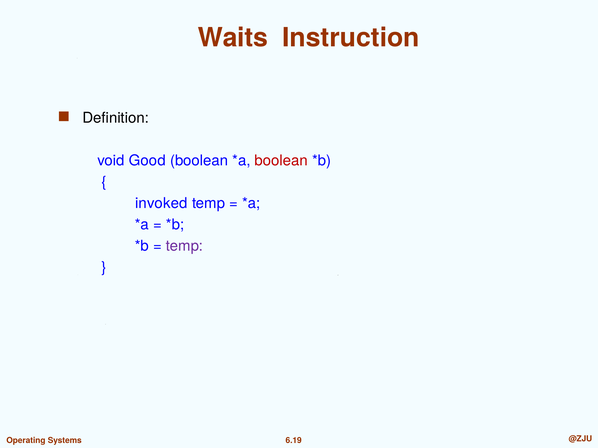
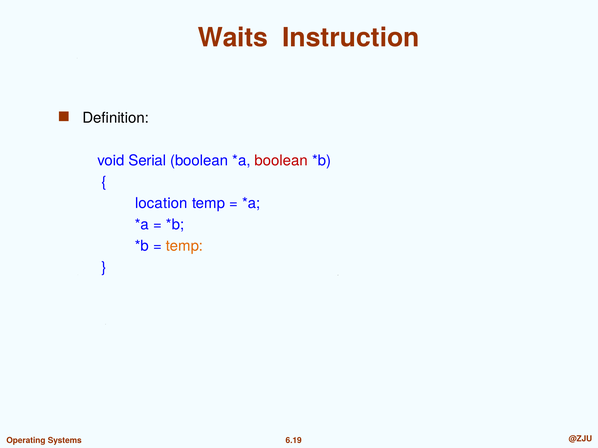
Good: Good -> Serial
invoked: invoked -> location
temp at (184, 246) colour: purple -> orange
